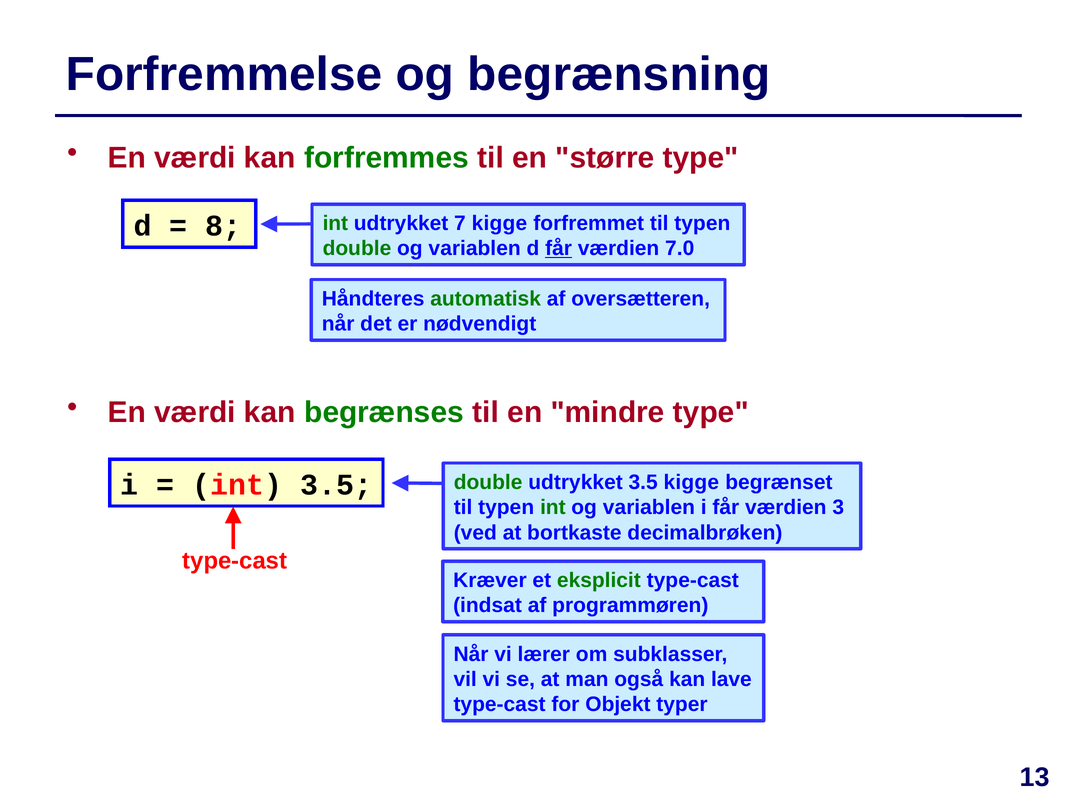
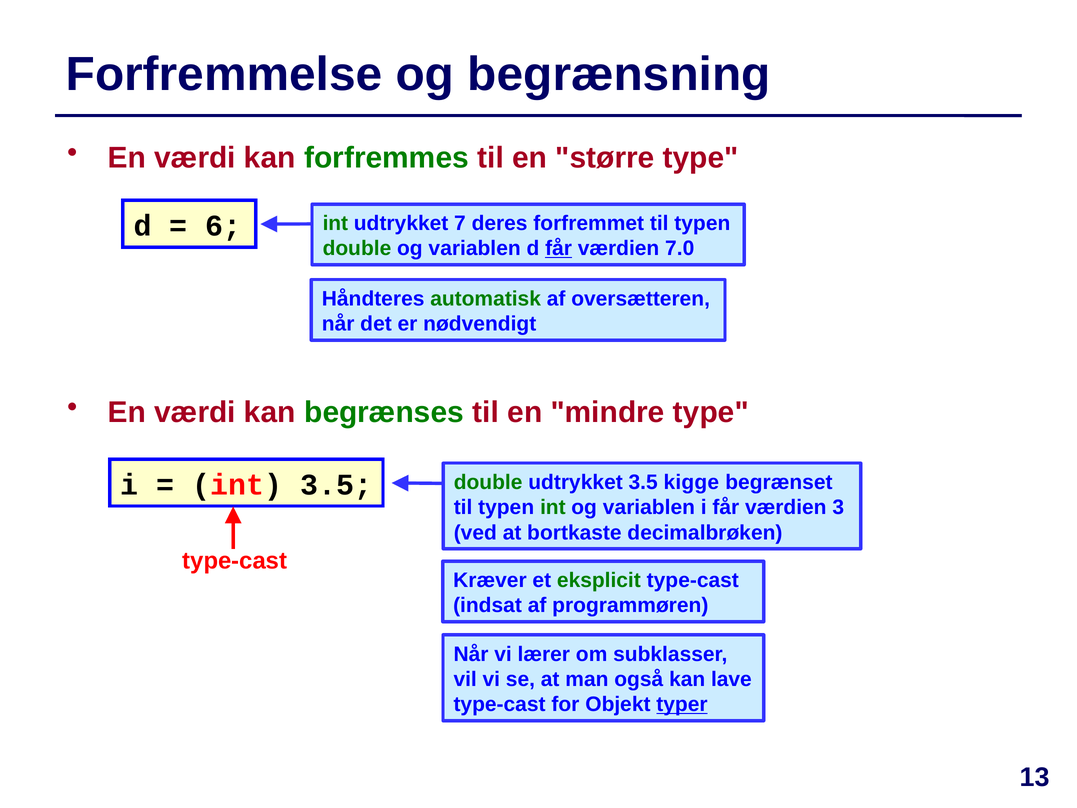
7 kigge: kigge -> deres
8: 8 -> 6
typer underline: none -> present
